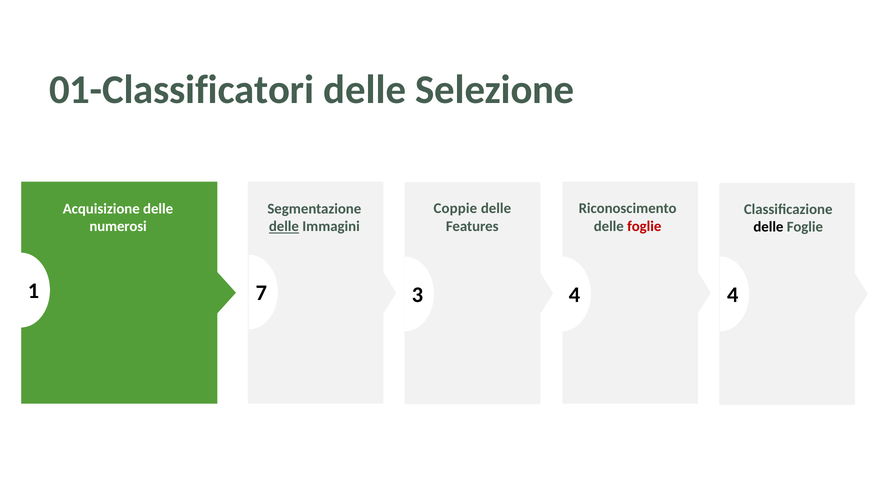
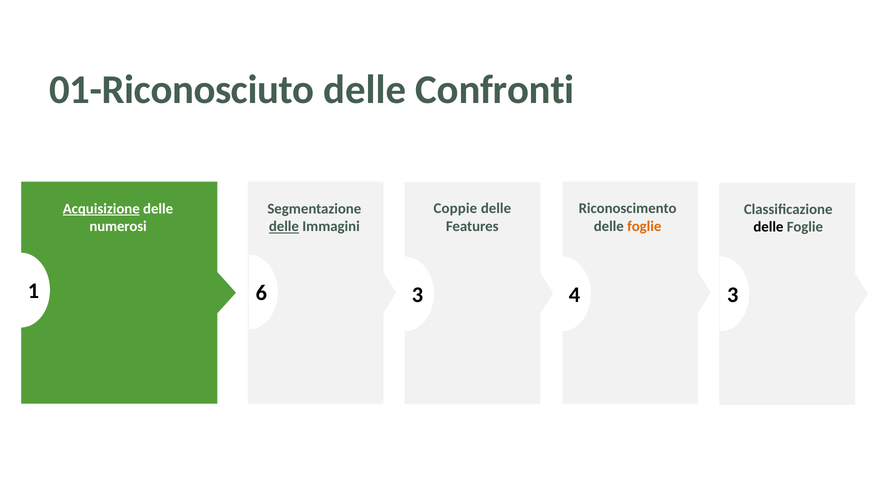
01-Classificatori: 01-Classificatori -> 01-Riconosciuto
Selezione: Selezione -> Confronti
Acquisizione underline: none -> present
foglie at (644, 226) colour: red -> orange
7: 7 -> 6
4 4: 4 -> 3
